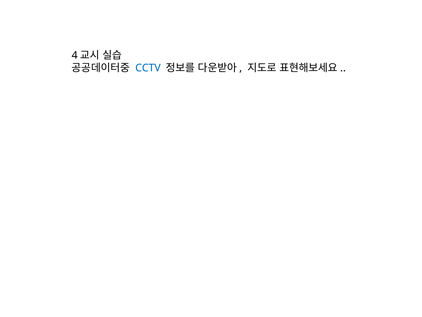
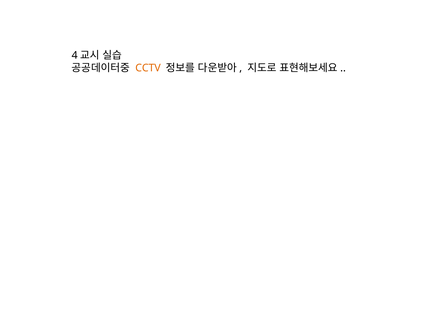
CCTV colour: blue -> orange
